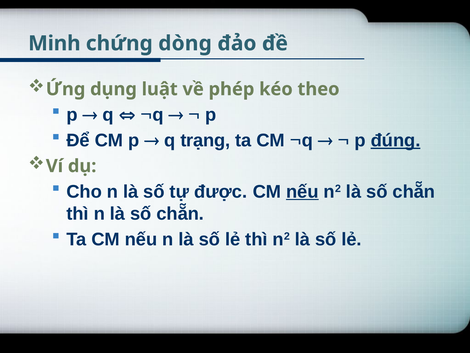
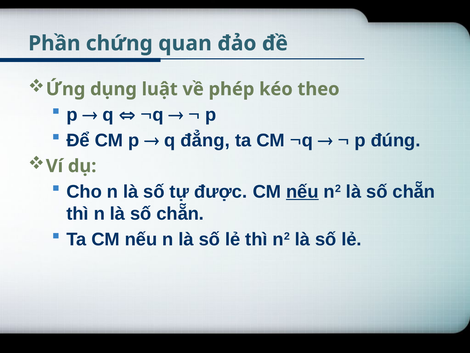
Minh: Minh -> Phần
dòng: dòng -> quan
trạng: trạng -> đẳng
đúng underline: present -> none
